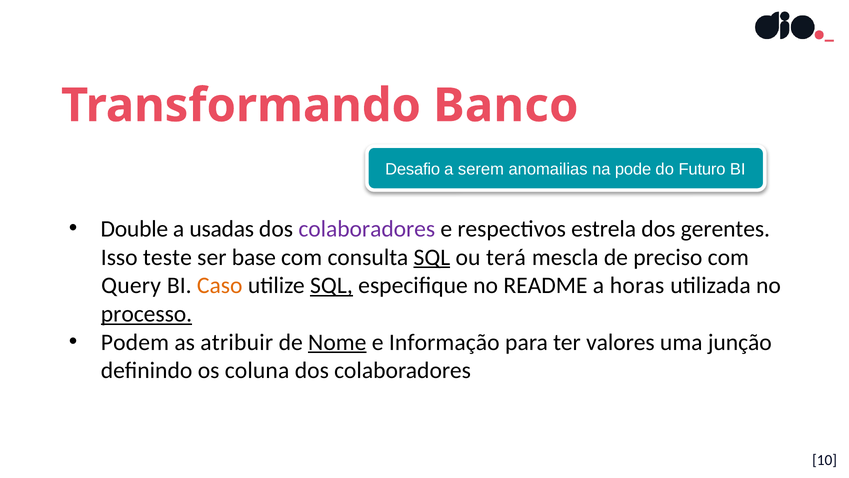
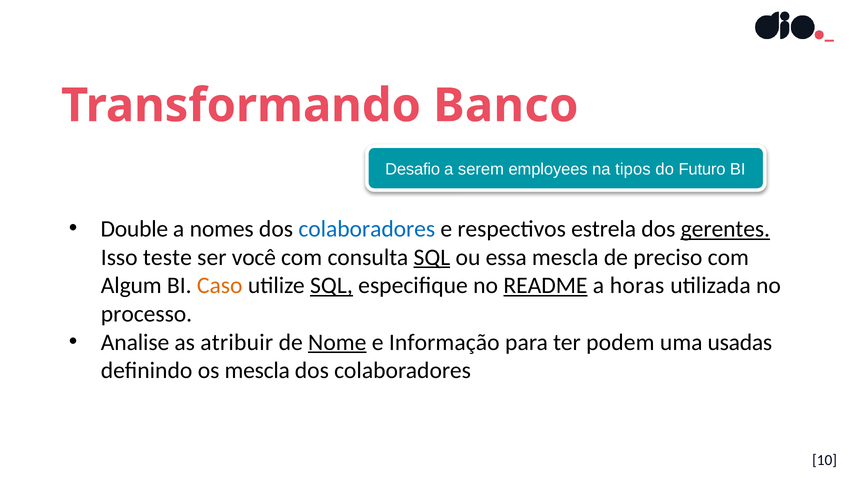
anomailias: anomailias -> employees
pode: pode -> tipos
usadas: usadas -> nomes
colaboradores at (367, 229) colour: purple -> blue
gerentes underline: none -> present
base: base -> você
terá: terá -> essa
Query: Query -> Algum
README underline: none -> present
processo underline: present -> none
Podem: Podem -> Analise
valores: valores -> podem
junção: junção -> usadas
os coluna: coluna -> mescla
